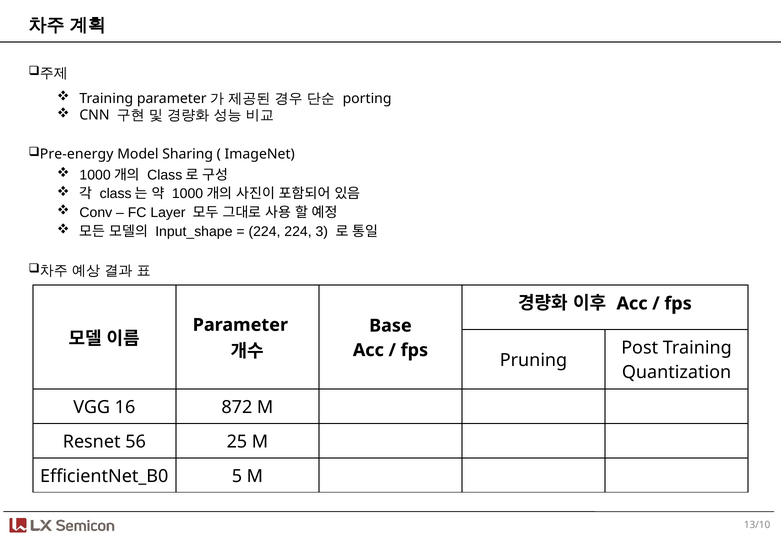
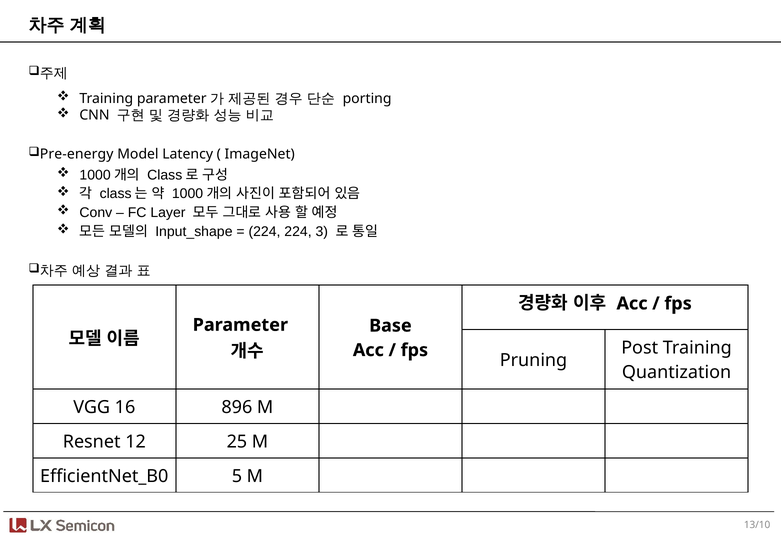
Sharing: Sharing -> Latency
872: 872 -> 896
56: 56 -> 12
